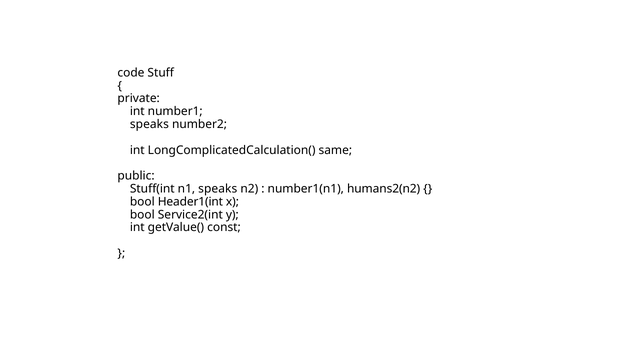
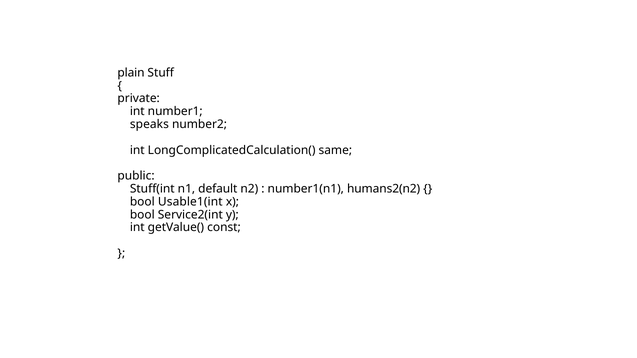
code: code -> plain
n1 speaks: speaks -> default
Header1(int: Header1(int -> Usable1(int
